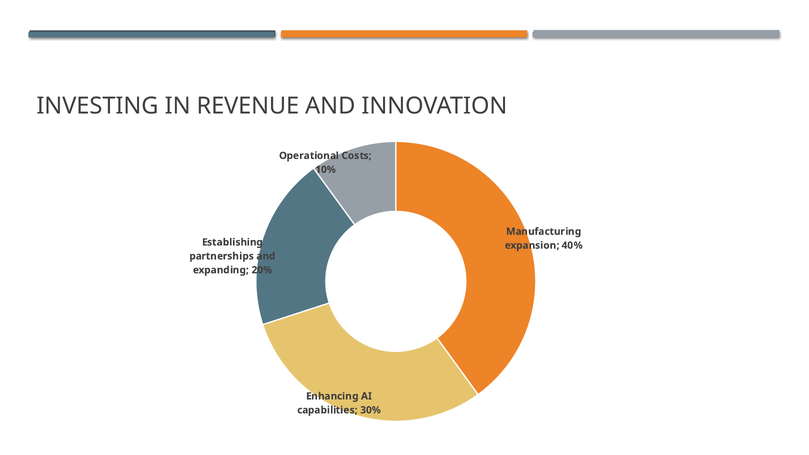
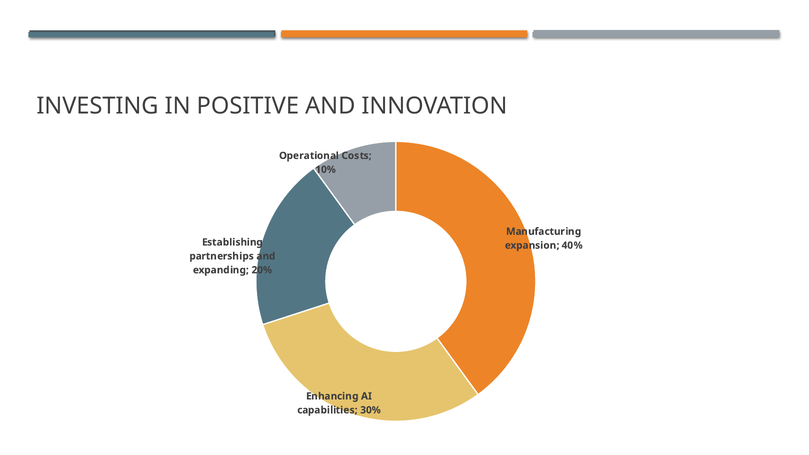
REVENUE: REVENUE -> POSITIVE
